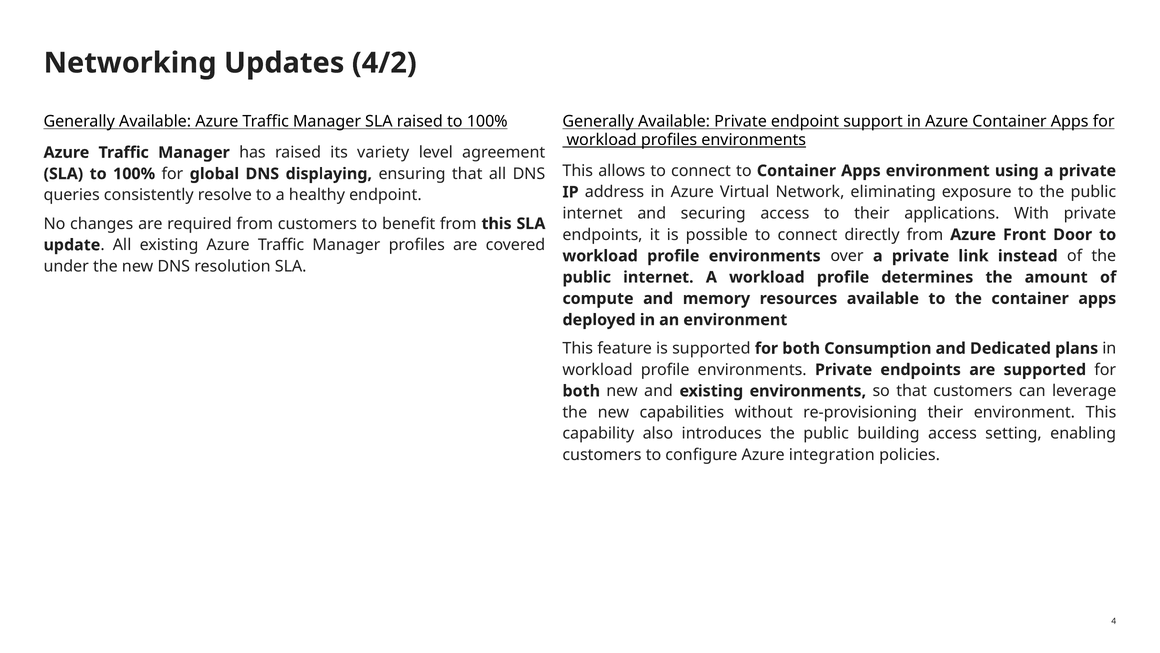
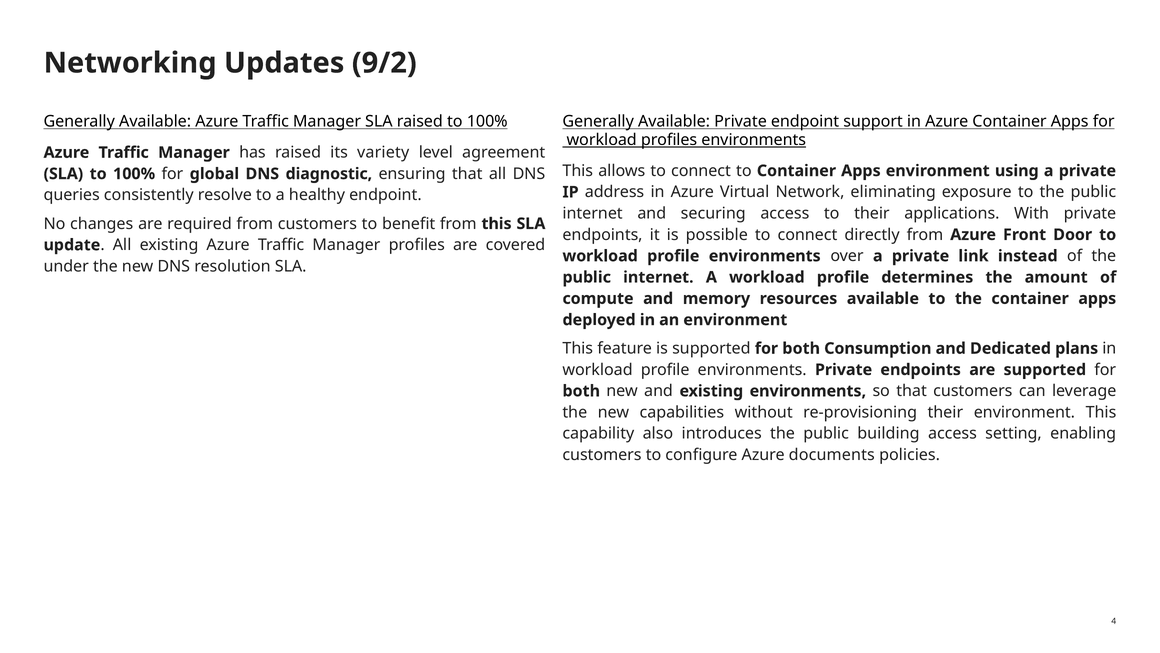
4/2: 4/2 -> 9/2
displaying: displaying -> diagnostic
integration: integration -> documents
